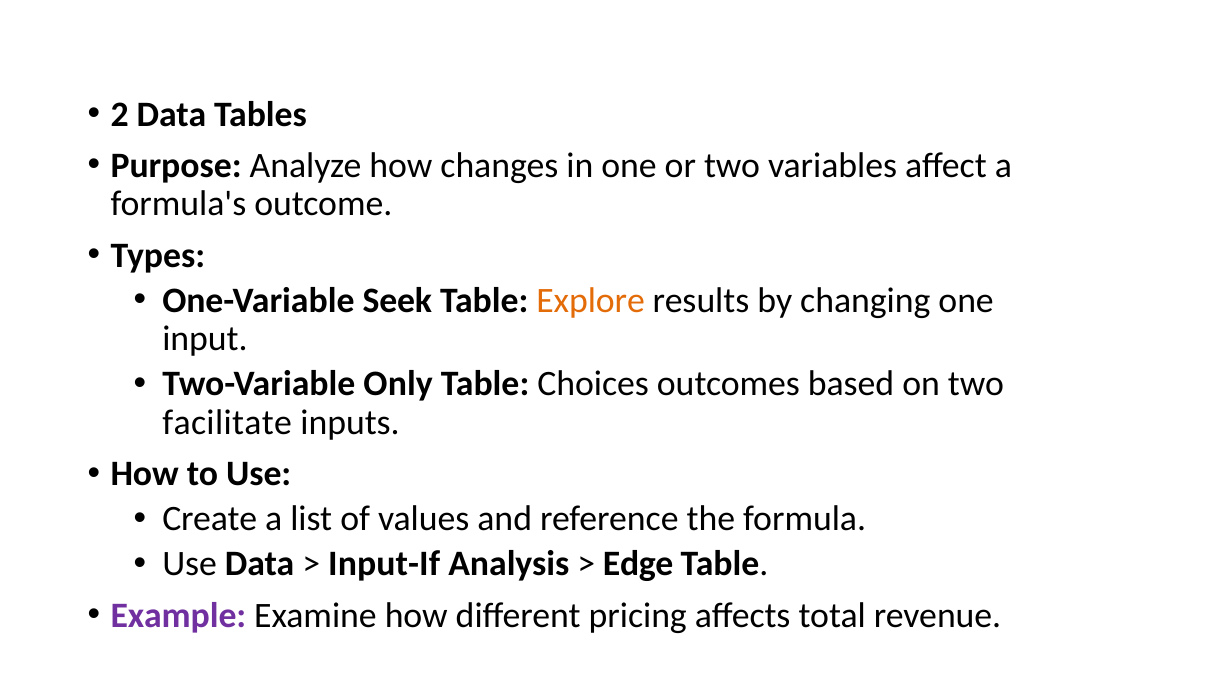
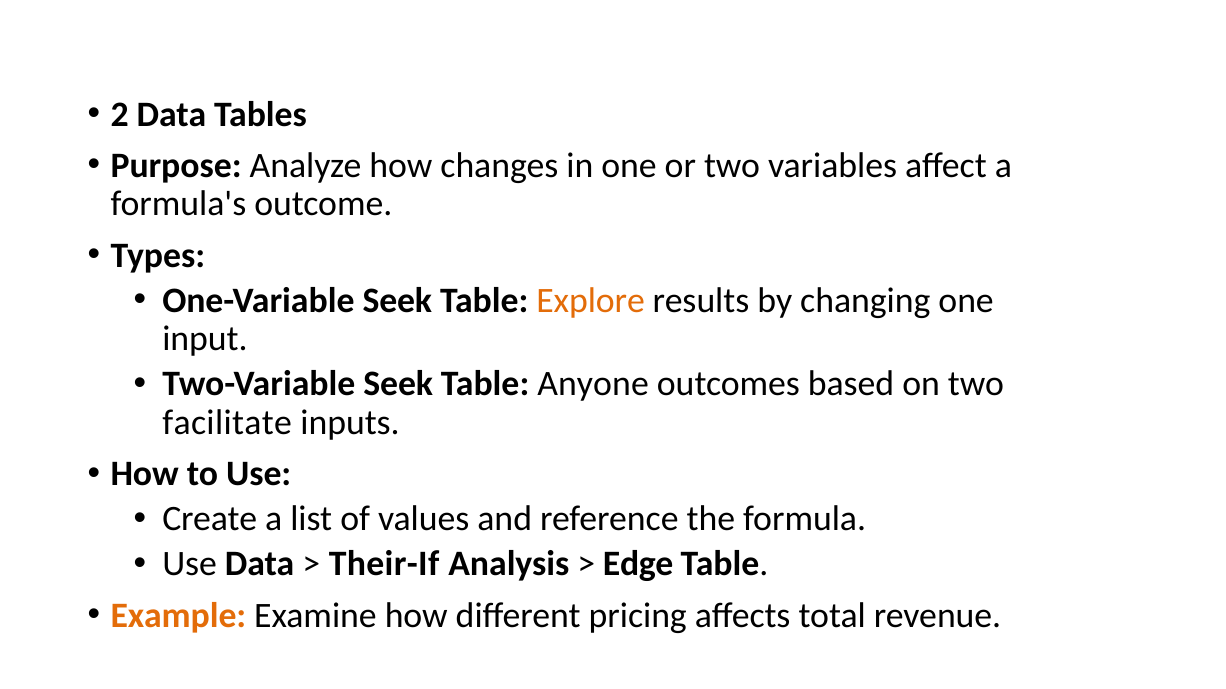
Two-Variable Only: Only -> Seek
Choices: Choices -> Anyone
Input-If: Input-If -> Their-If
Example colour: purple -> orange
